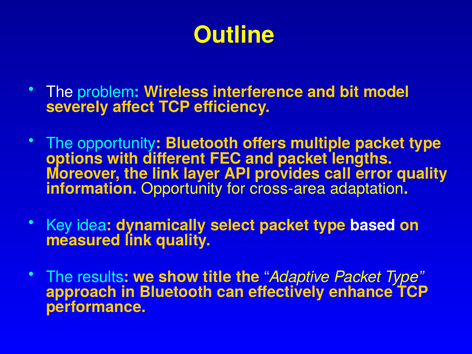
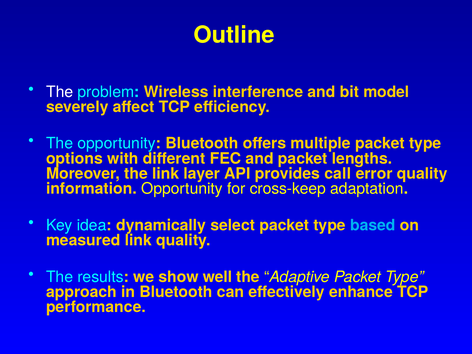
cross-area: cross-area -> cross-keep
based colour: white -> light blue
title: title -> well
